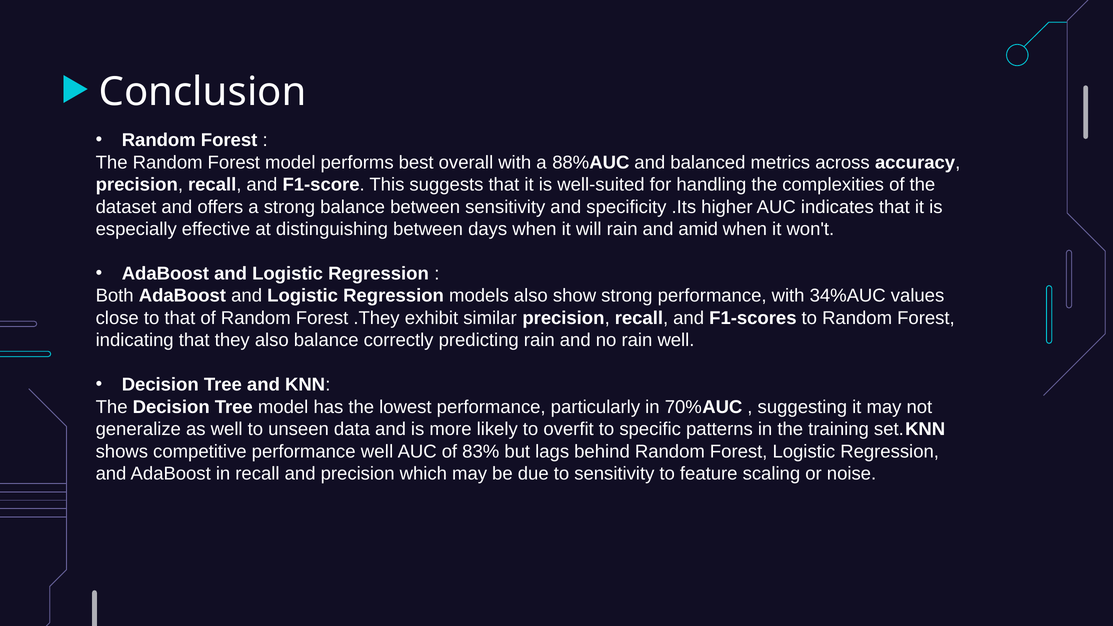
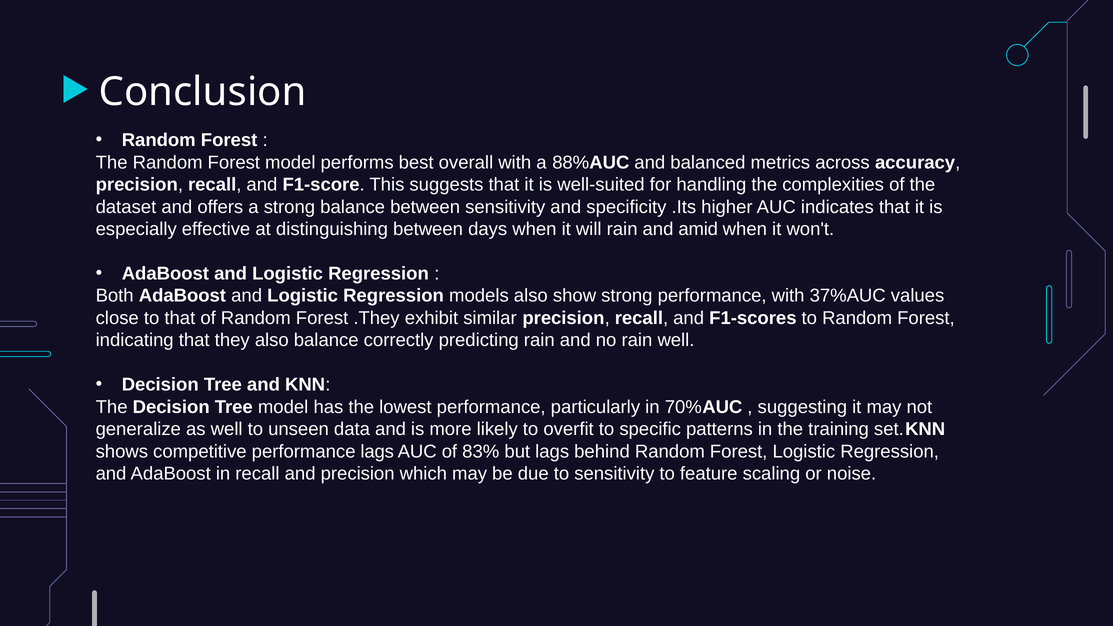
34%AUC: 34%AUC -> 37%AUC
performance well: well -> lags
